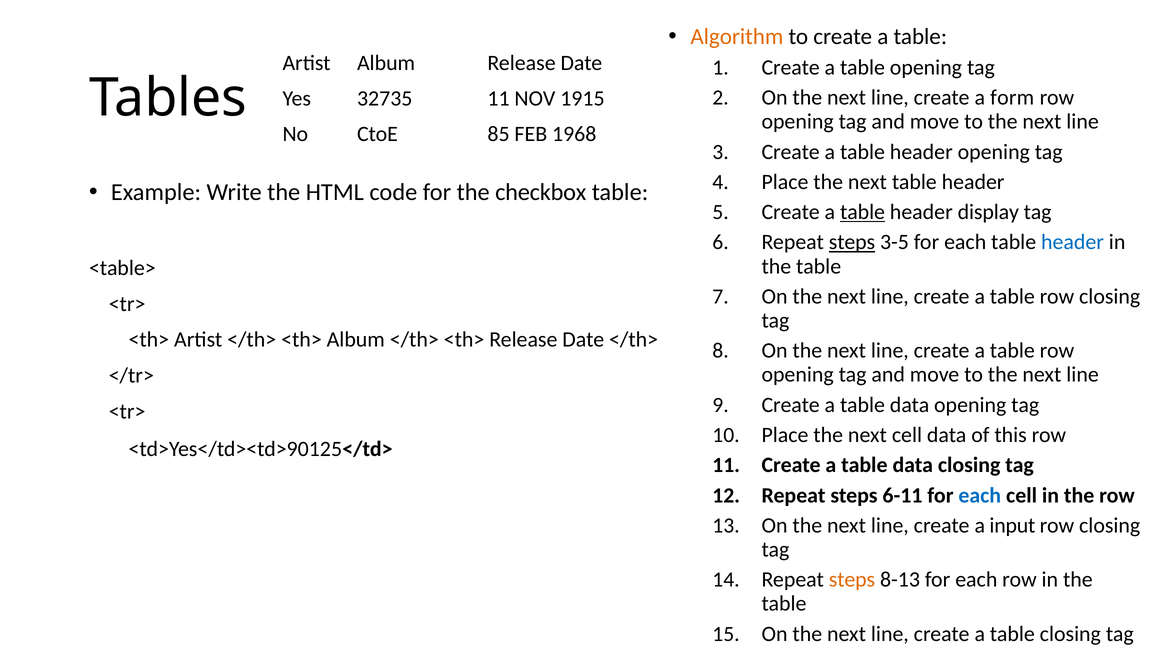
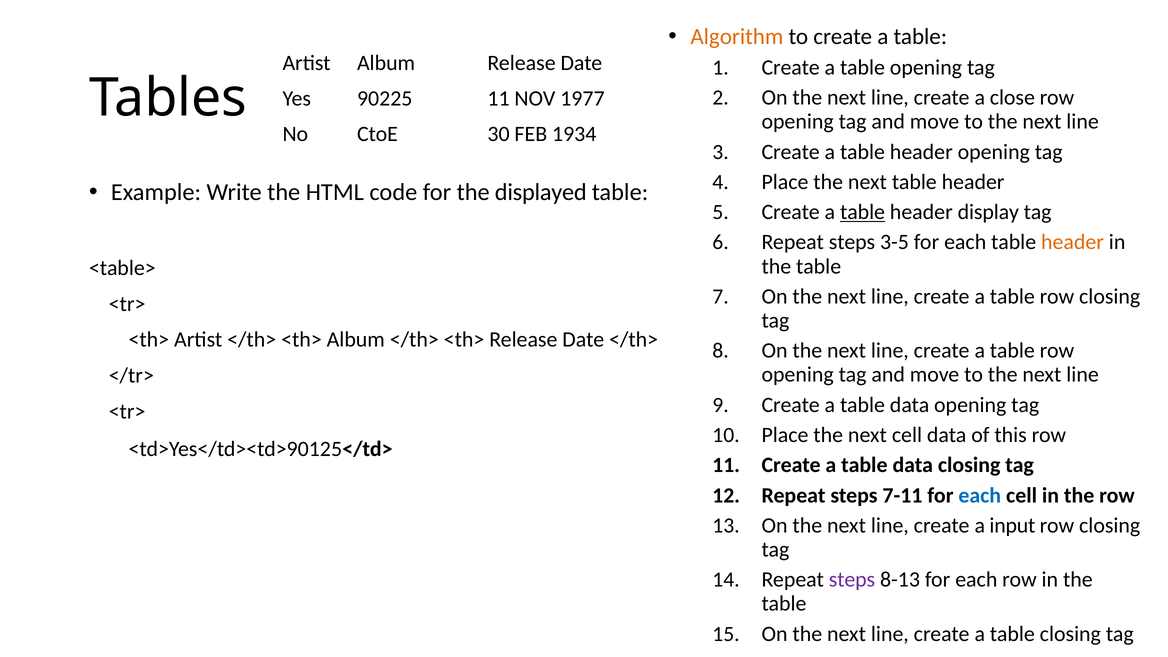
form: form -> close
32735: 32735 -> 90225
1915: 1915 -> 1977
85: 85 -> 30
1968: 1968 -> 1934
checkbox: checkbox -> displayed
steps at (852, 242) underline: present -> none
header at (1072, 242) colour: blue -> orange
6-11: 6-11 -> 7-11
steps at (852, 580) colour: orange -> purple
